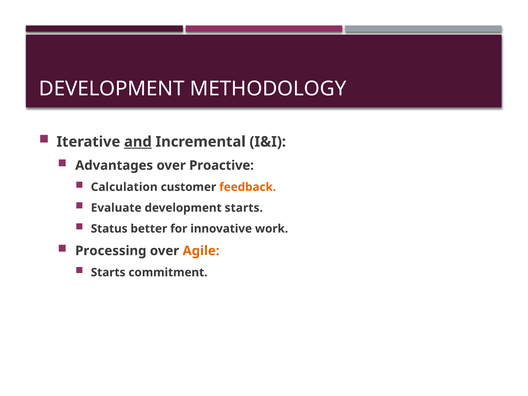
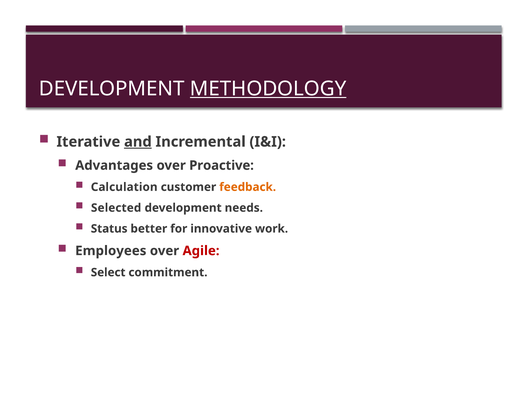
METHODOLOGY underline: none -> present
Evaluate: Evaluate -> Selected
development starts: starts -> needs
Processing: Processing -> Employees
Agile colour: orange -> red
Starts at (108, 272): Starts -> Select
